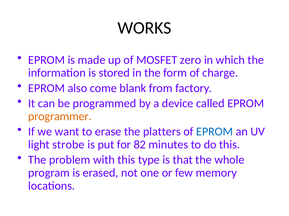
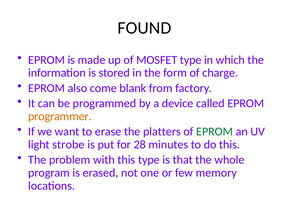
WORKS: WORKS -> FOUND
MOSFET zero: zero -> type
EPROM at (215, 132) colour: blue -> green
82: 82 -> 28
